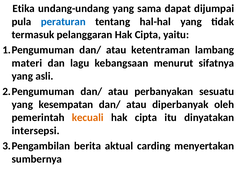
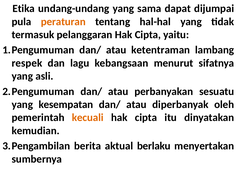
peraturan colour: blue -> orange
materi: materi -> respek
intersepsi: intersepsi -> kemudian
carding: carding -> berlaku
